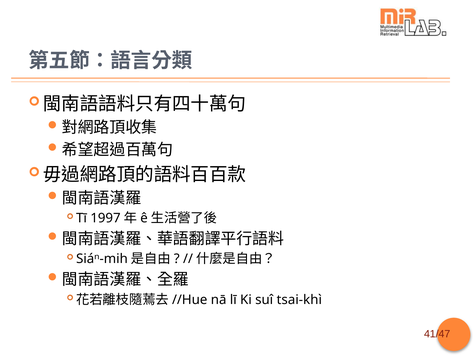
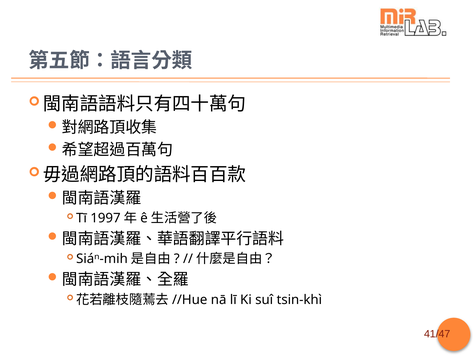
tsai-khì: tsai-khì -> tsin-khì
